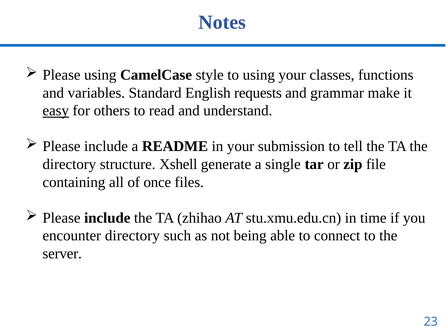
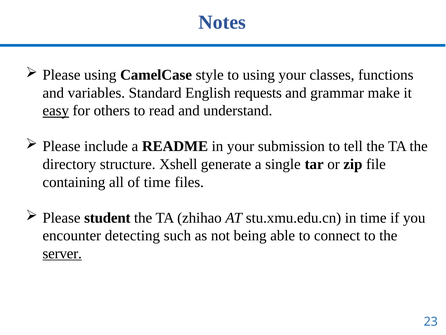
of once: once -> time
include at (107, 218): include -> student
encounter directory: directory -> detecting
server underline: none -> present
